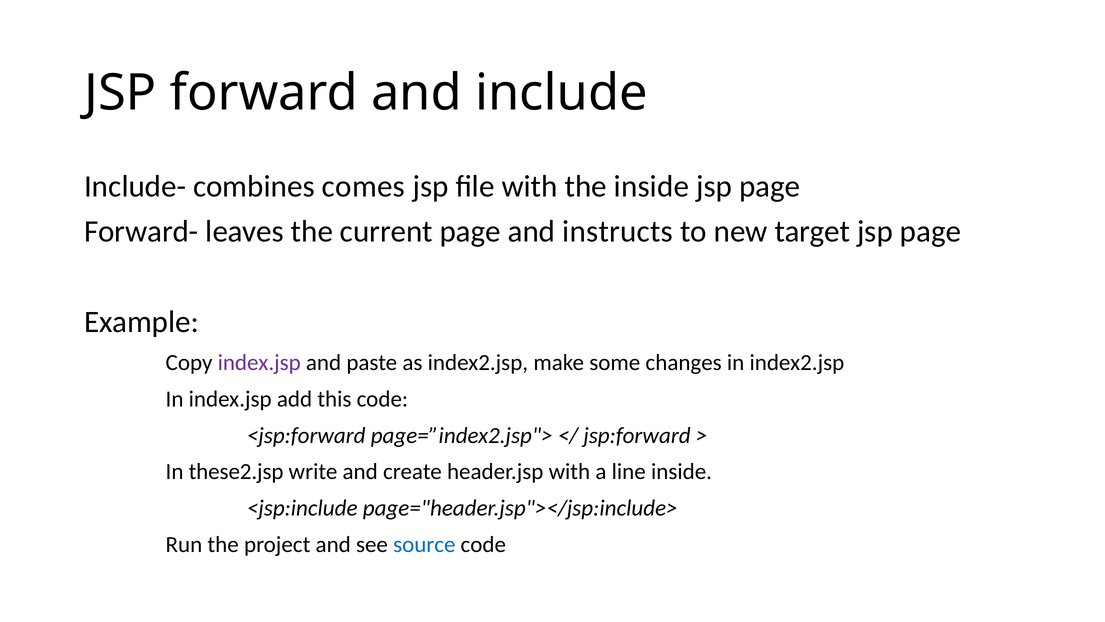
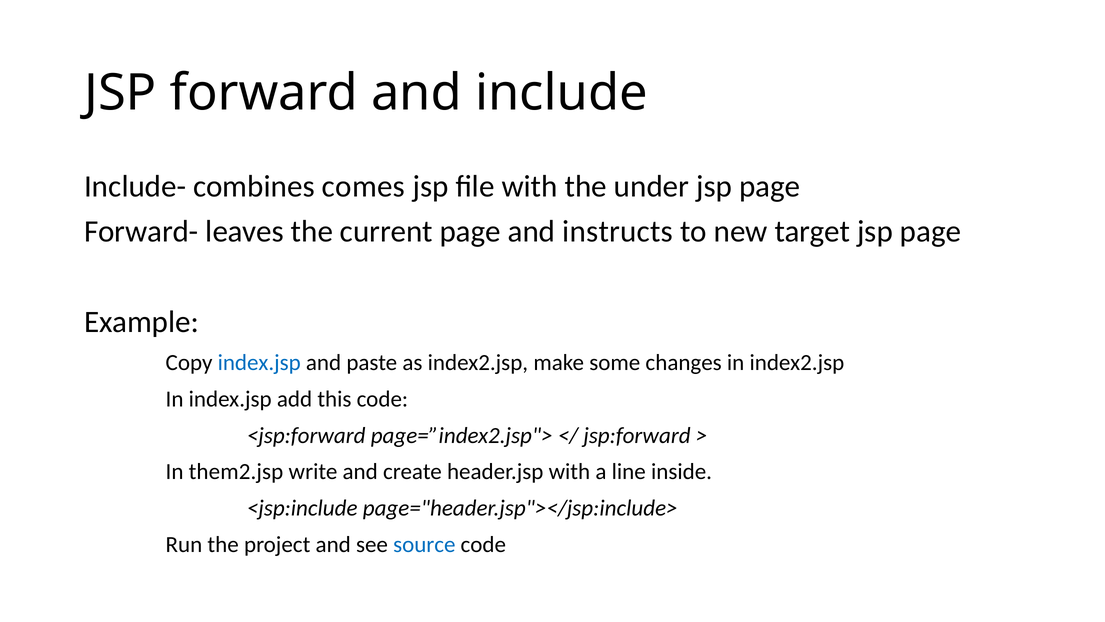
the inside: inside -> under
index.jsp at (259, 362) colour: purple -> blue
these2.jsp: these2.jsp -> them2.jsp
